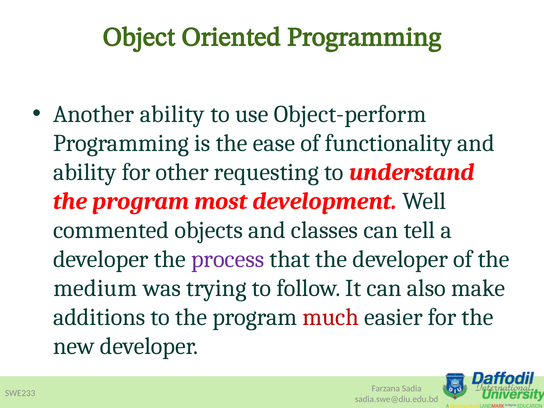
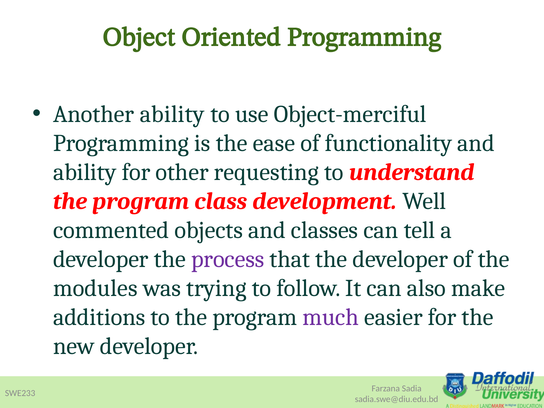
Object-perform: Object-perform -> Object-merciful
most: most -> class
medium: medium -> modules
much colour: red -> purple
